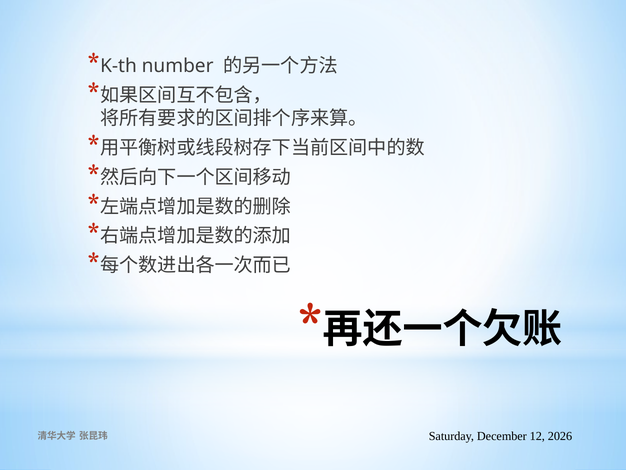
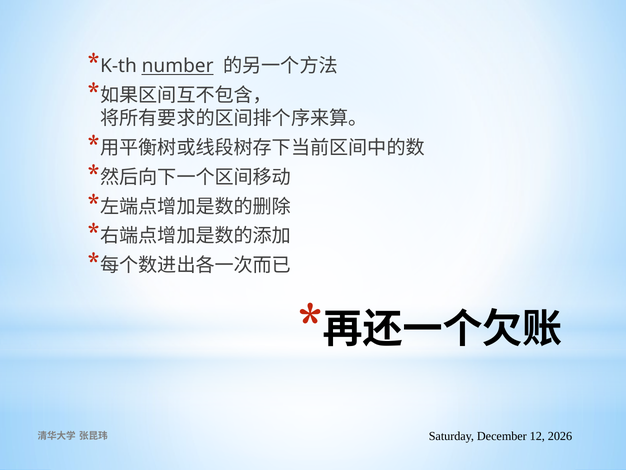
number underline: none -> present
